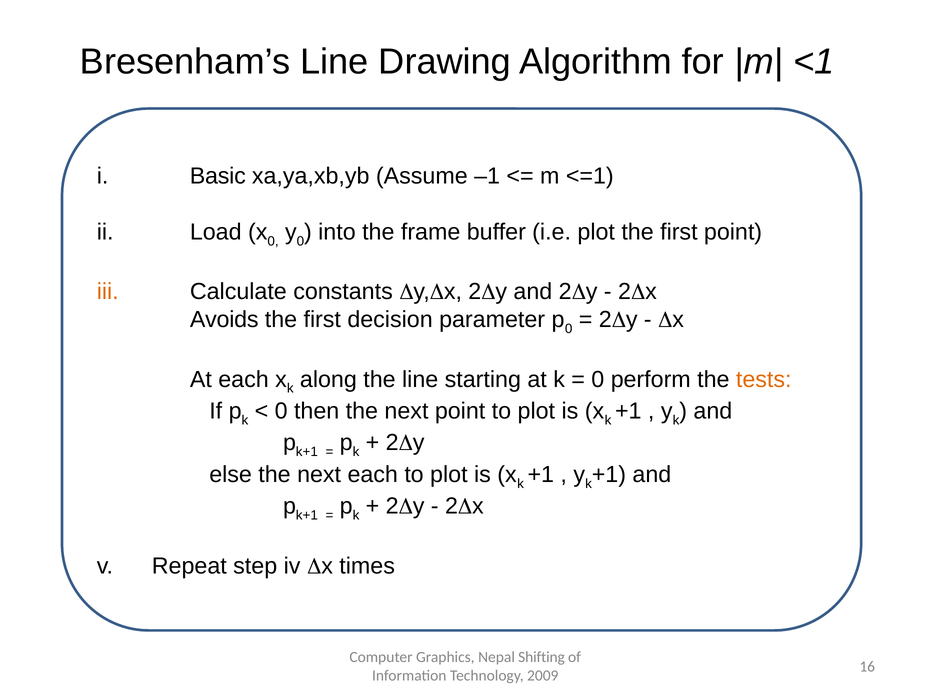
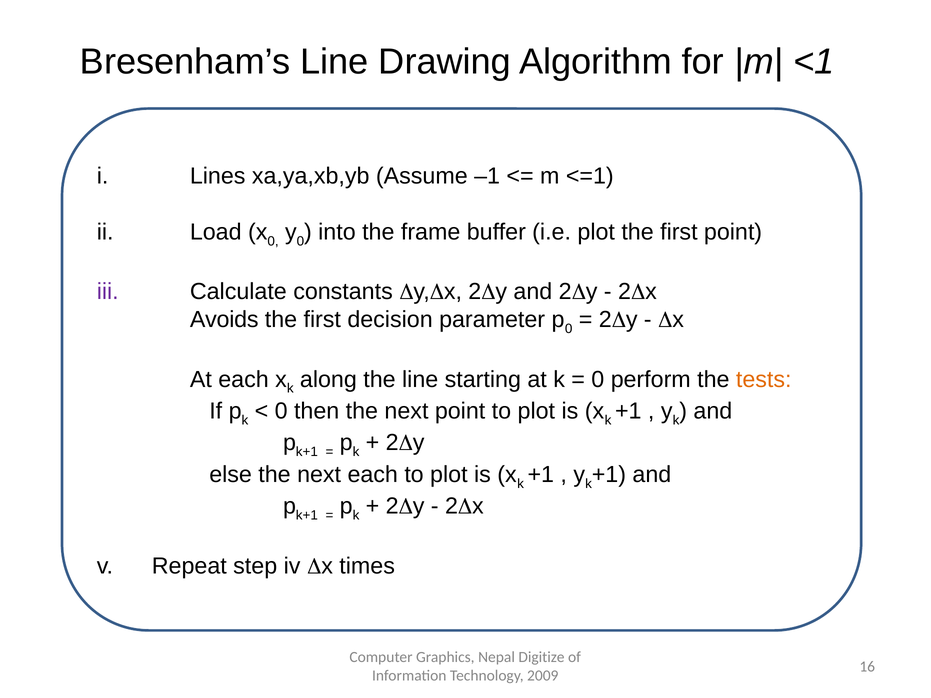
Basic: Basic -> Lines
iii colour: orange -> purple
Shifting: Shifting -> Digitize
